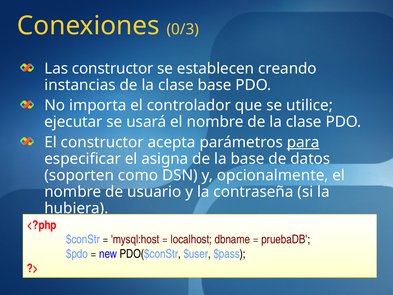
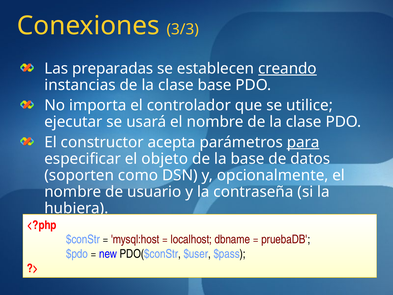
0/3: 0/3 -> 3/3
Las constructor: constructor -> preparadas
creando underline: none -> present
asigna: asigna -> objeto
